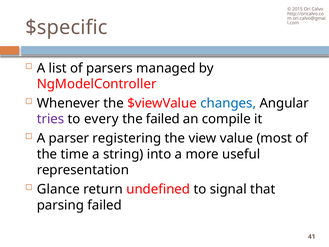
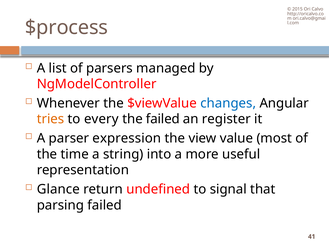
$specific: $specific -> $process
tries colour: purple -> orange
compile: compile -> register
registering: registering -> expression
